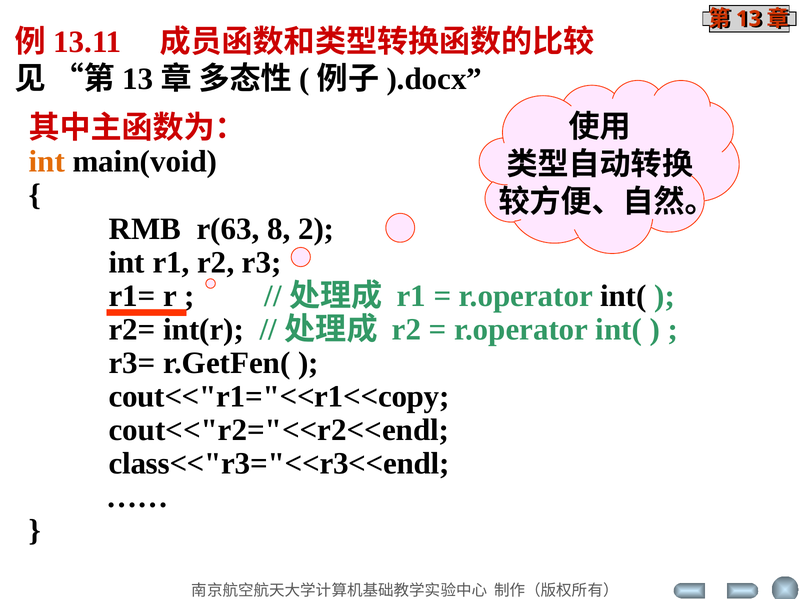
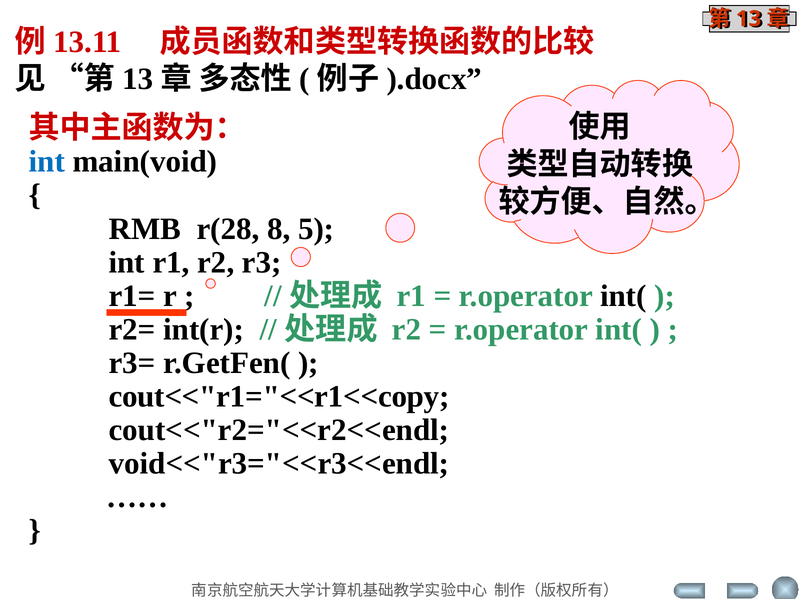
int at (47, 162) colour: orange -> blue
r(63: r(63 -> r(28
2: 2 -> 5
class<<"r3="<<r3<<endl: class<<"r3="<<r3<<endl -> void<<"r3="<<r3<<endl
